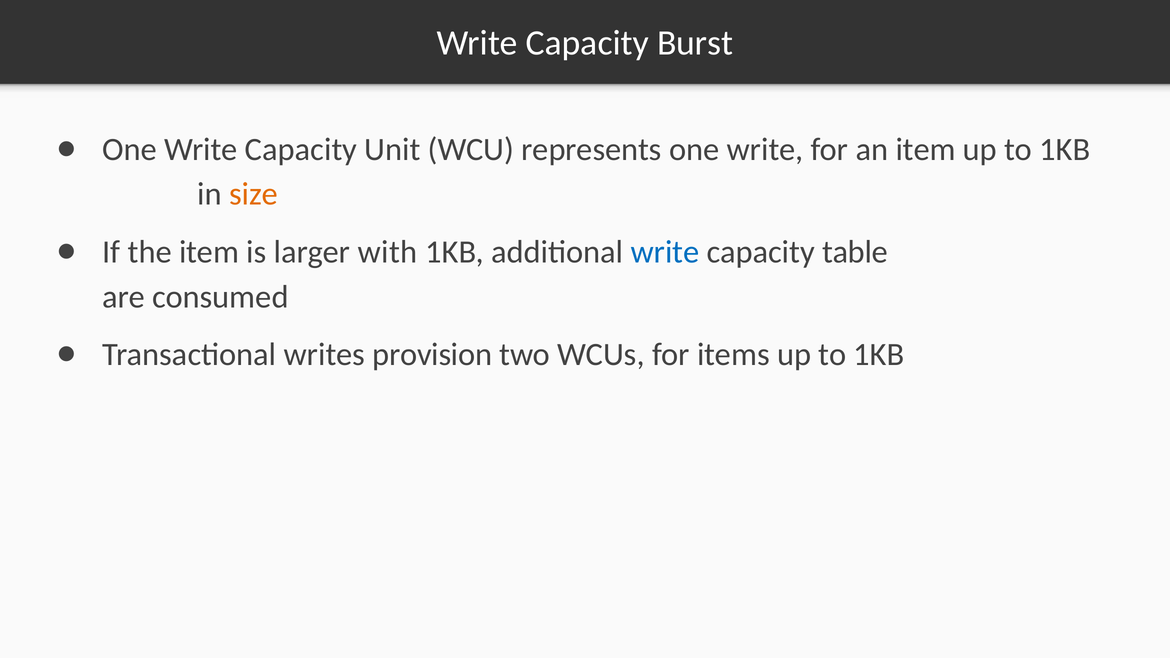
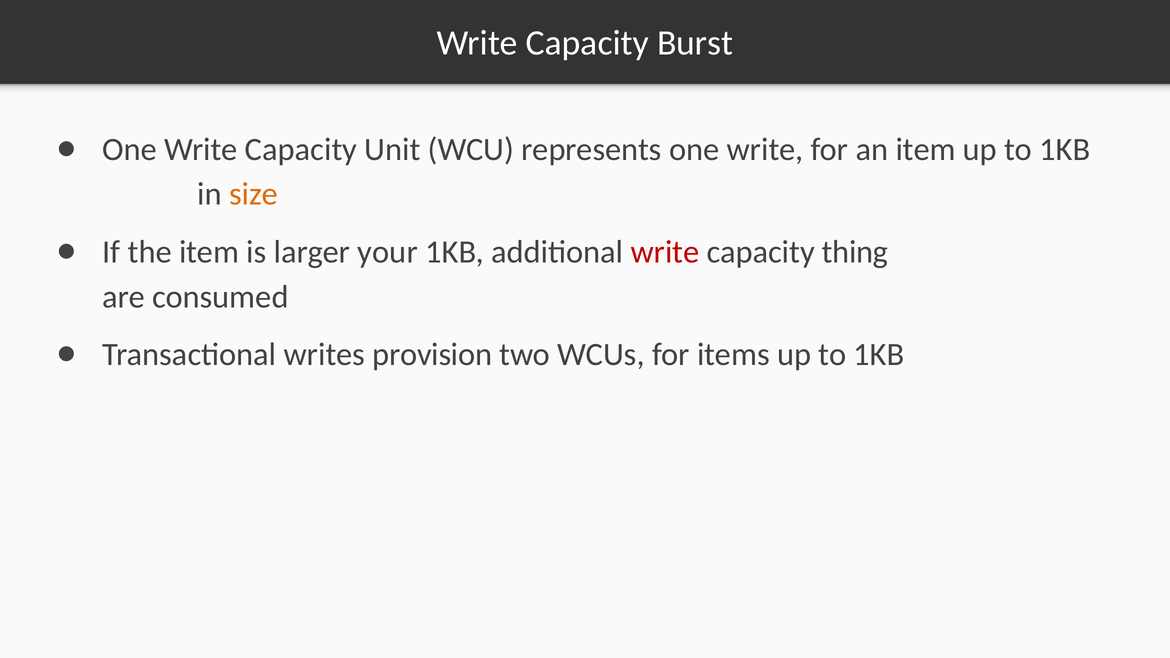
with: with -> your
write at (665, 252) colour: blue -> red
table: table -> thing
